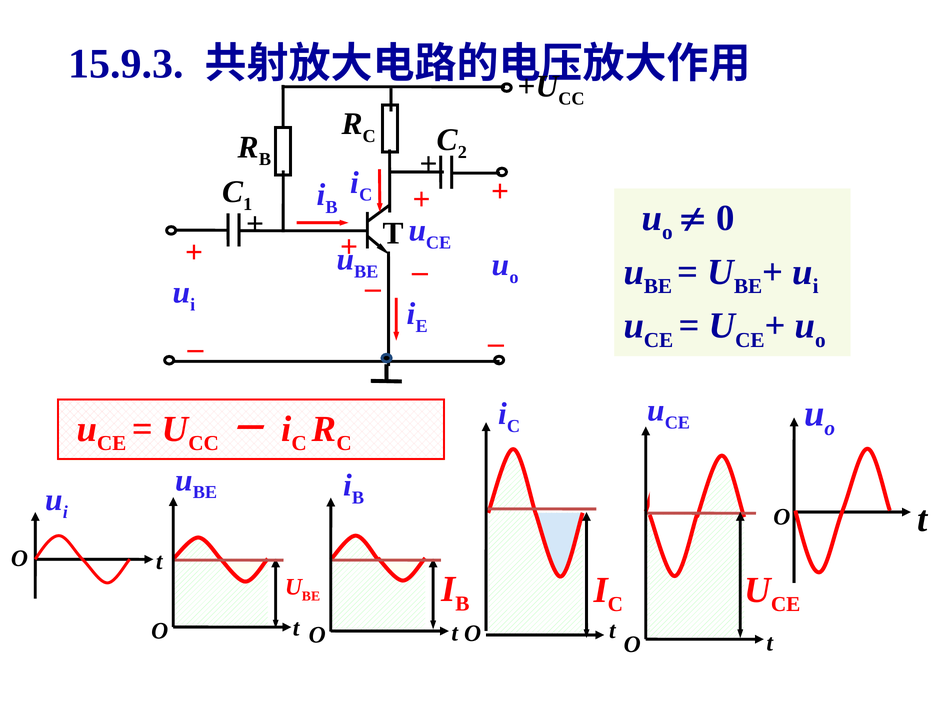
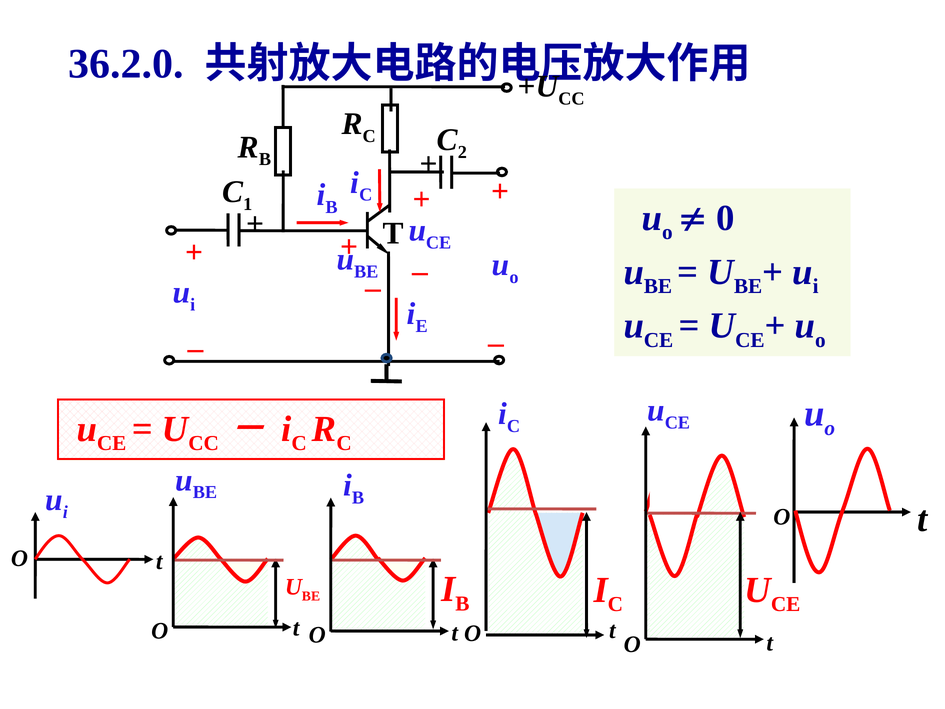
15.9.3: 15.9.3 -> 36.2.0
